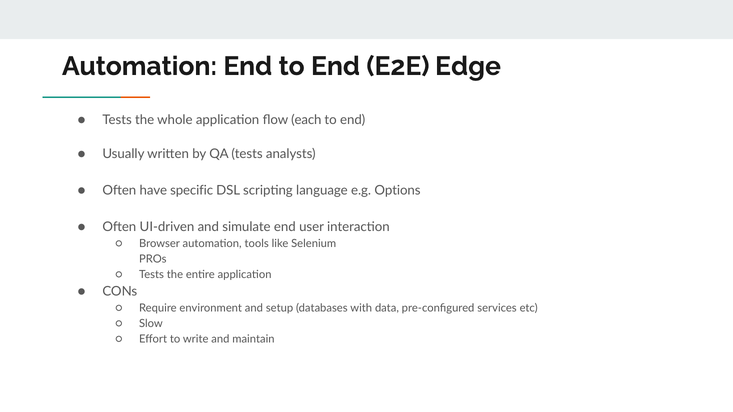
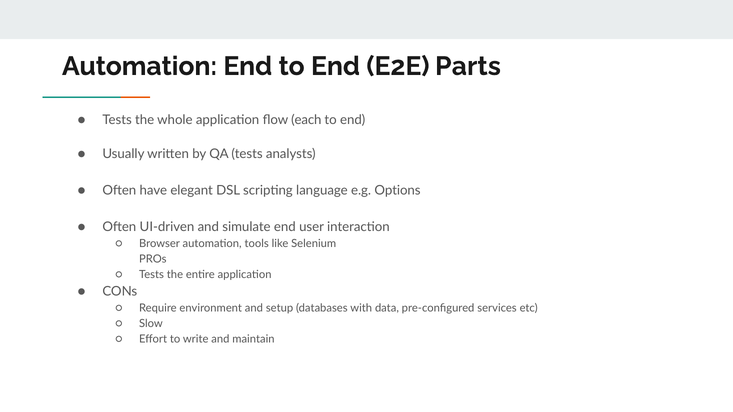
Edge: Edge -> Parts
specific: specific -> elegant
